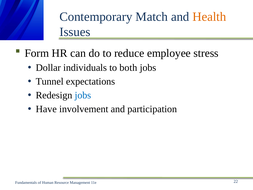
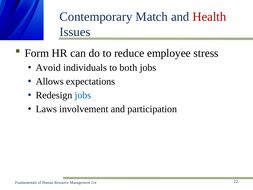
Health colour: orange -> red
Dollar: Dollar -> Avoid
Tunnel: Tunnel -> Allows
Have: Have -> Laws
